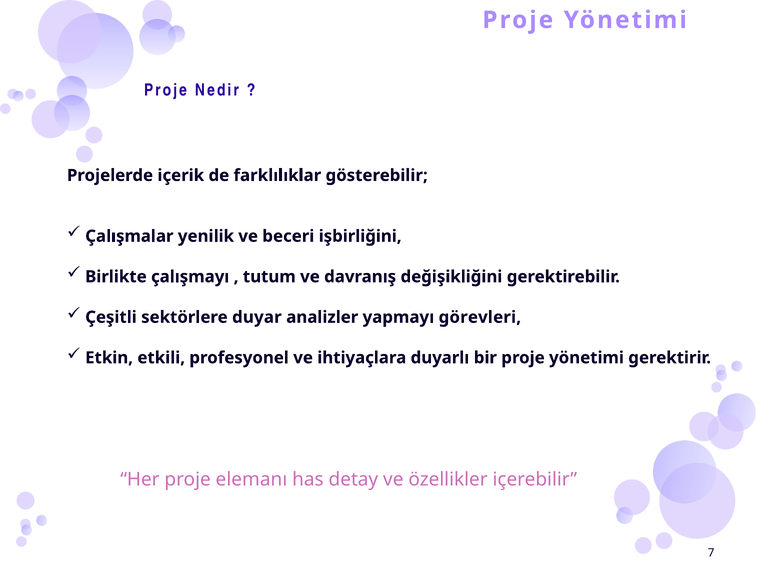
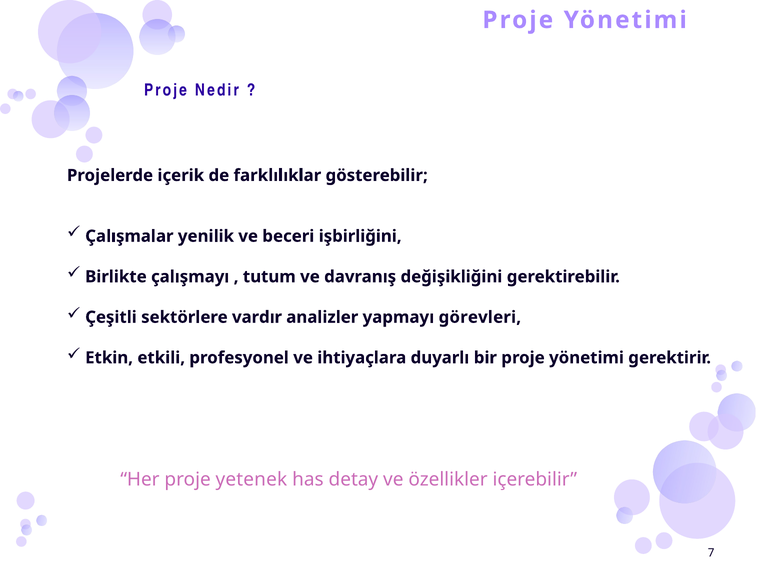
duyar: duyar -> vardır
elemanı: elemanı -> yetenek
